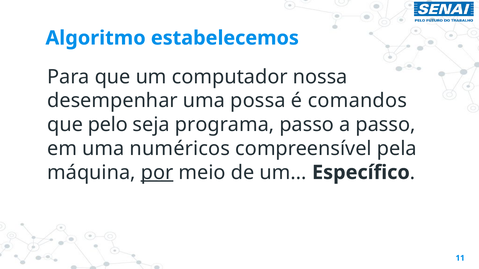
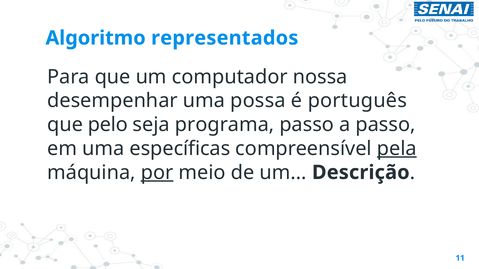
estabelecemos: estabelecemos -> representados
comandos: comandos -> português
numéricos: numéricos -> específicas
pela underline: none -> present
Específico: Específico -> Descrição
